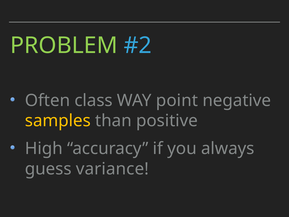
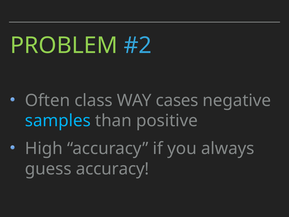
point: point -> cases
samples colour: yellow -> light blue
guess variance: variance -> accuracy
